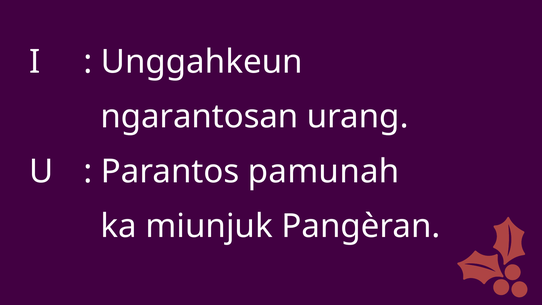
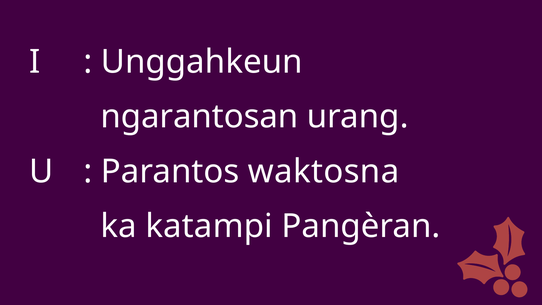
pamunah: pamunah -> waktosna
miunjuk: miunjuk -> katampi
